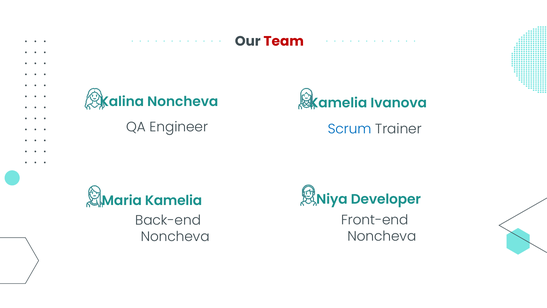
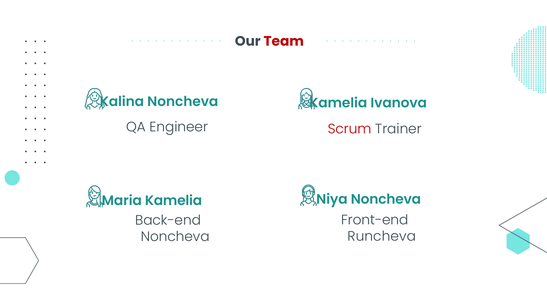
Scrum colour: blue -> red
Niya Developer: Developer -> Noncheva
Noncheva at (382, 236): Noncheva -> Runcheva
